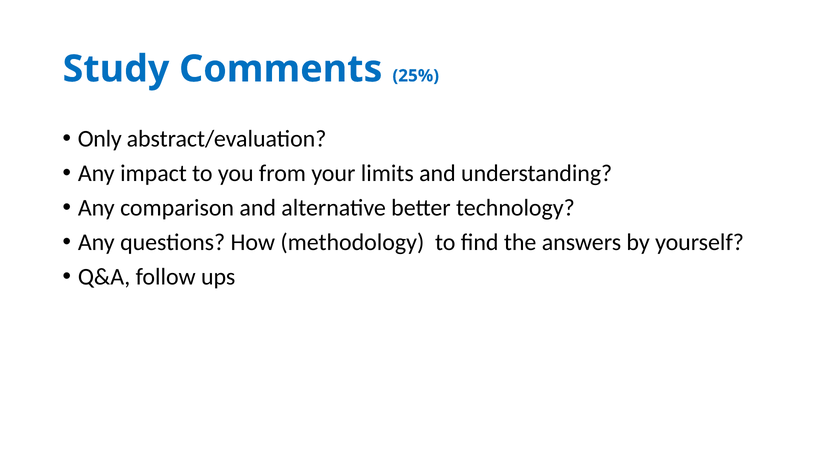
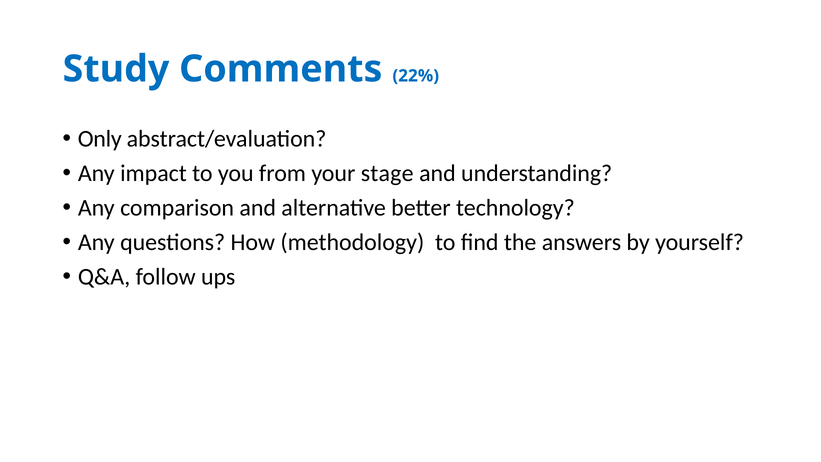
25%: 25% -> 22%
limits: limits -> stage
